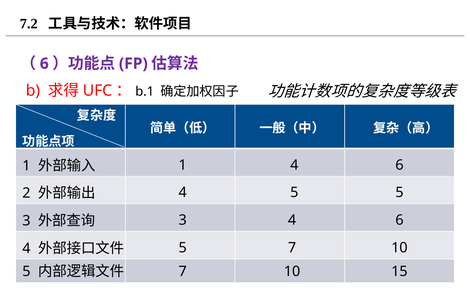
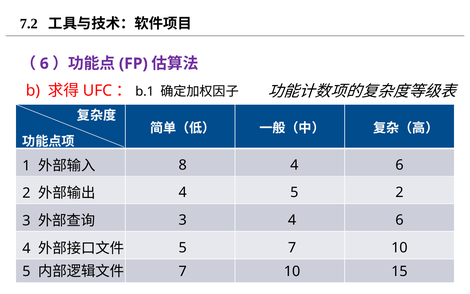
1 at (183, 165): 1 -> 8
5 5: 5 -> 2
